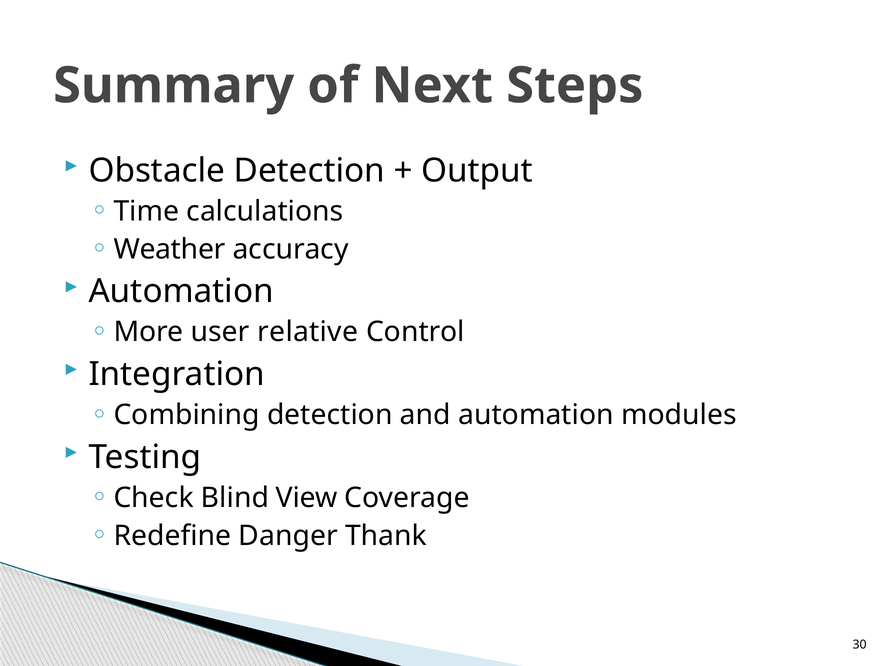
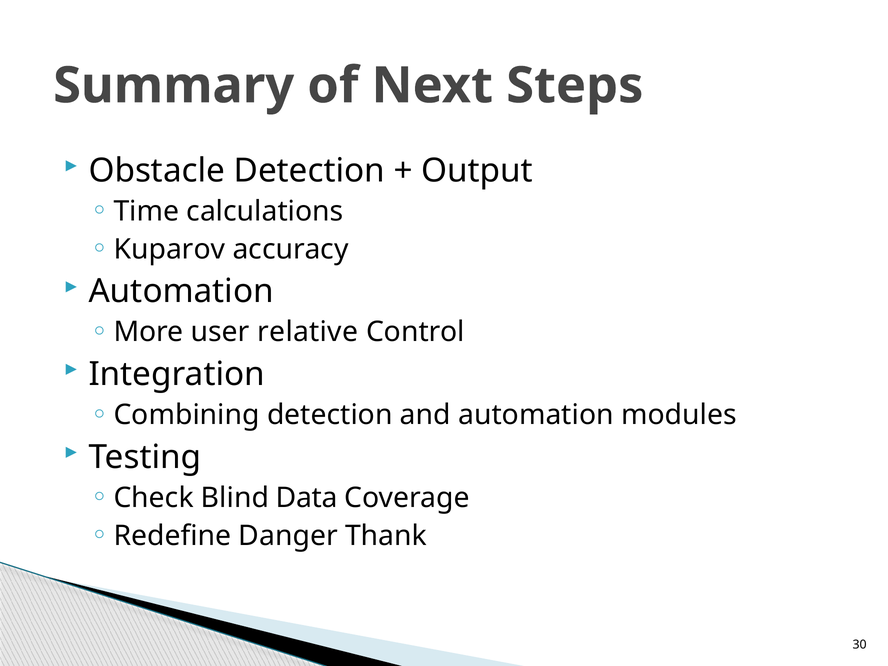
Weather: Weather -> Kuparov
View: View -> Data
